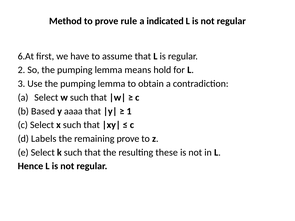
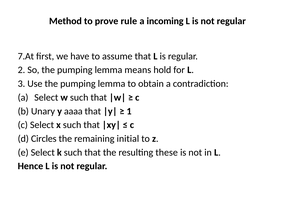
indicated: indicated -> incoming
6.At: 6.At -> 7.At
Based: Based -> Unary
Labels: Labels -> Circles
remaining prove: prove -> initial
